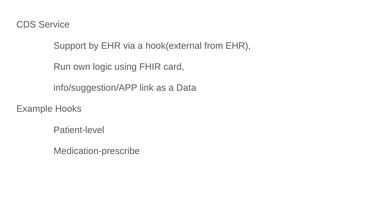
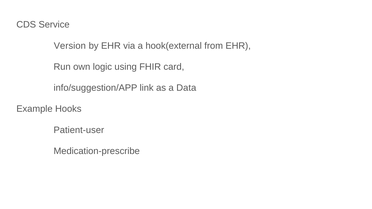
Support: Support -> Version
Patient-level: Patient-level -> Patient-user
